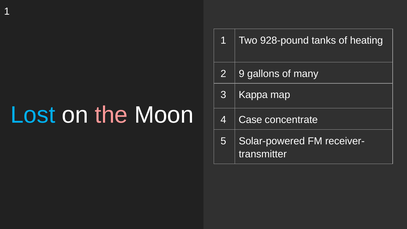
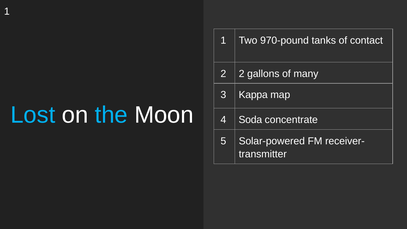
928-pound: 928-pound -> 970-pound
heating: heating -> contact
2 9: 9 -> 2
the colour: pink -> light blue
Case: Case -> Soda
